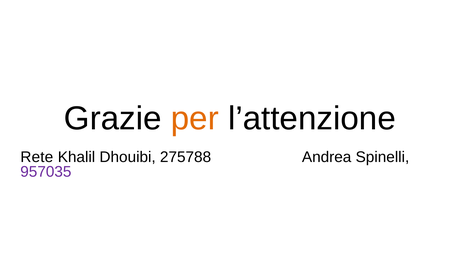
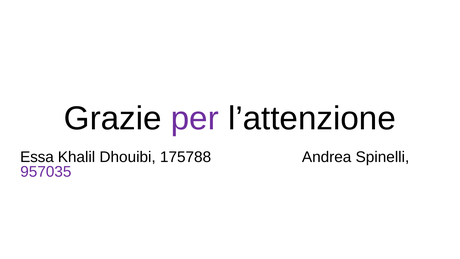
per colour: orange -> purple
Rete: Rete -> Essa
275788: 275788 -> 175788
